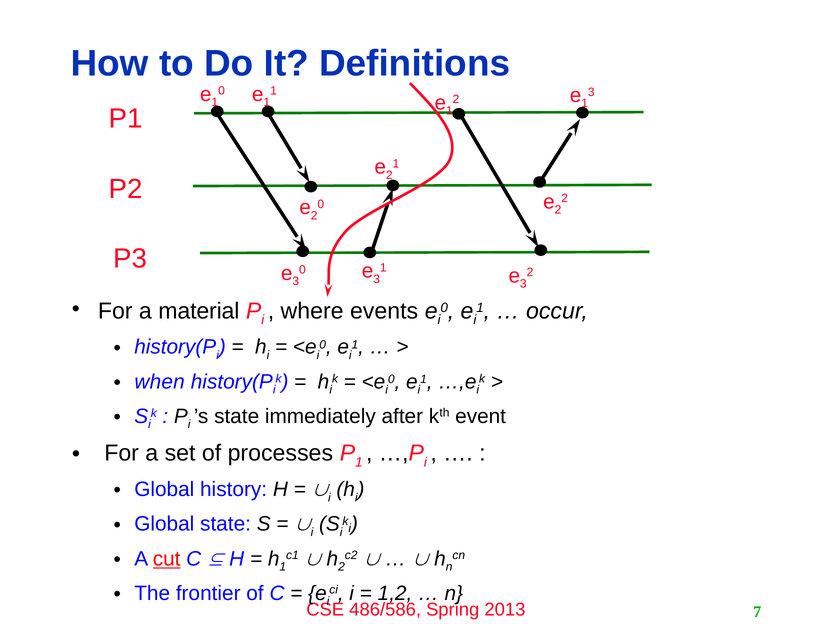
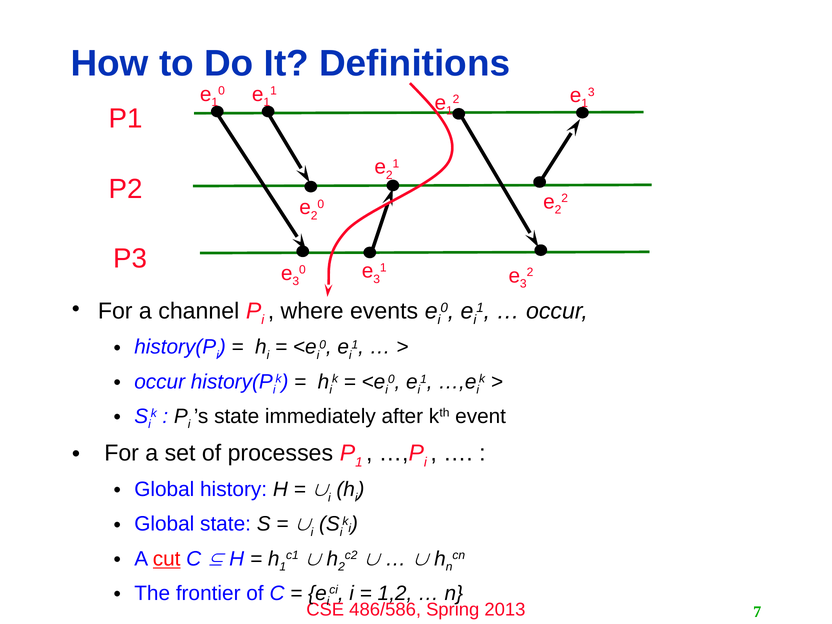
material: material -> channel
when at (160, 382): when -> occur
